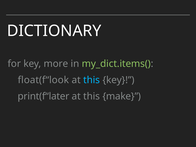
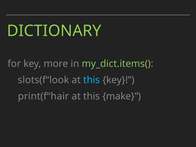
DICTIONARY colour: white -> light green
float(f“look: float(f“look -> slots(f“look
print(f“later: print(f“later -> print(f“hair
